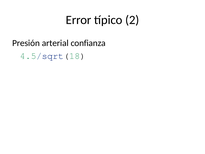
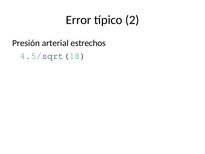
confianza: confianza -> estrechos
